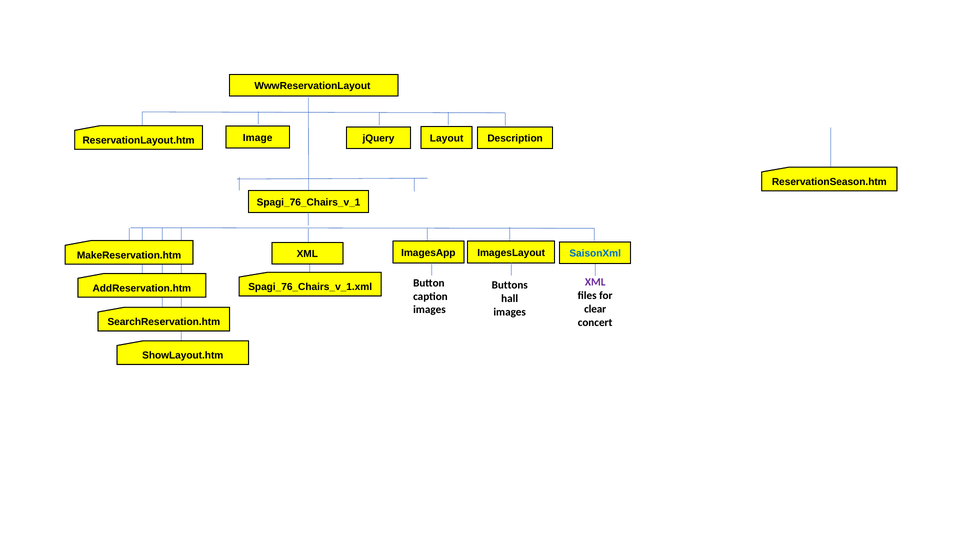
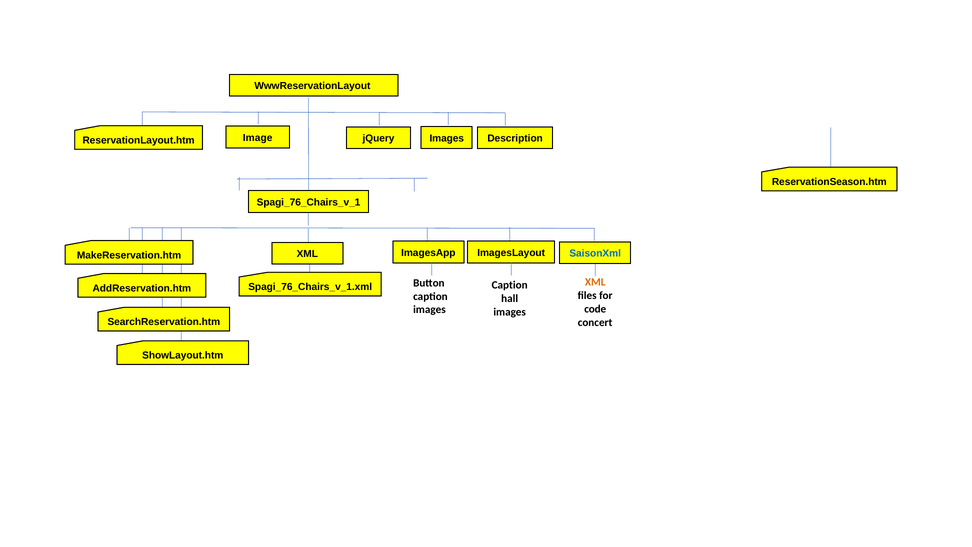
ReservationLayout.htm Layout: Layout -> Images
XML at (595, 282) colour: purple -> orange
Buttons at (510, 285): Buttons -> Caption
clear: clear -> code
